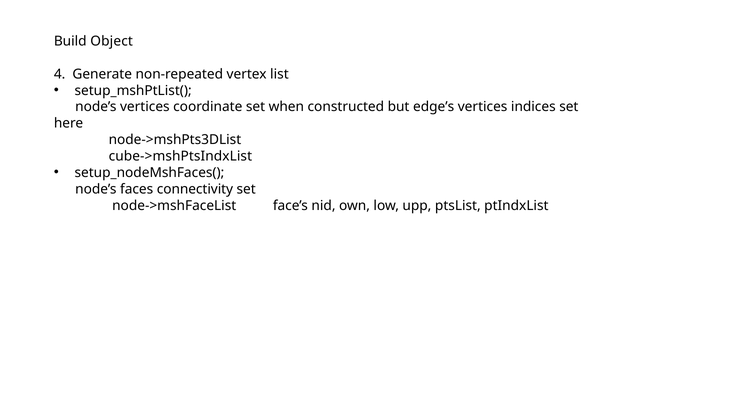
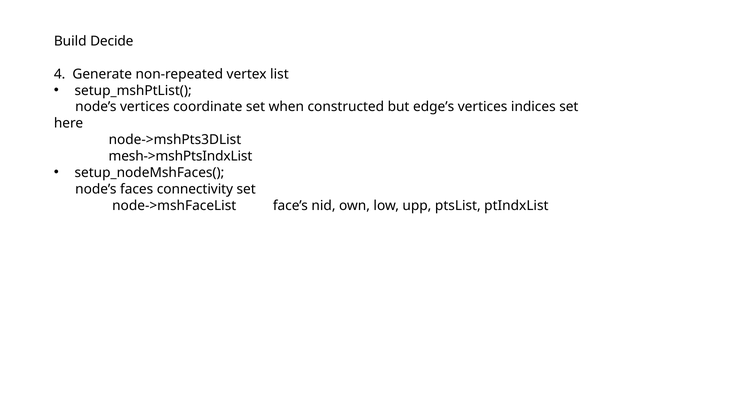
Object: Object -> Decide
cube->mshPtsIndxList: cube->mshPtsIndxList -> mesh->mshPtsIndxList
